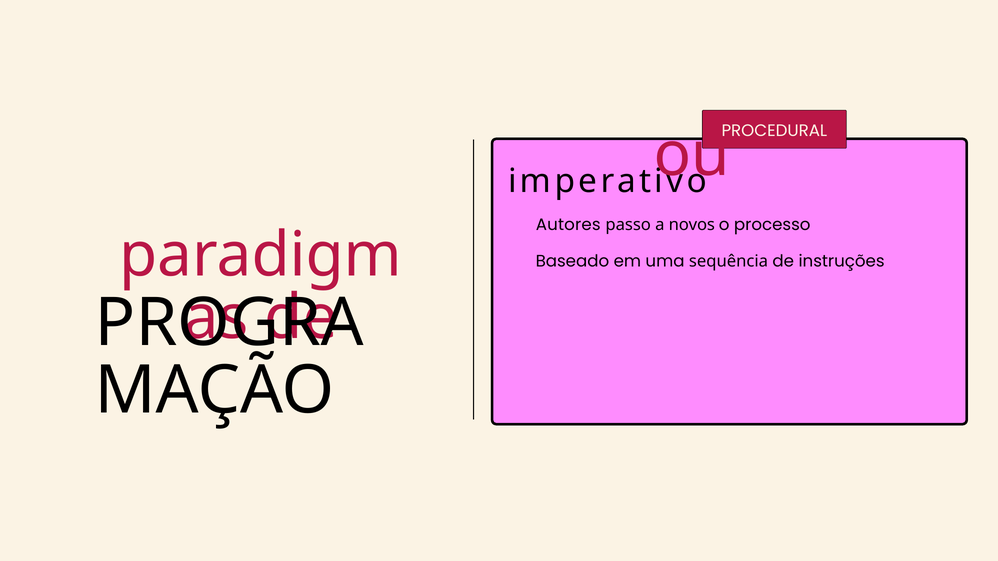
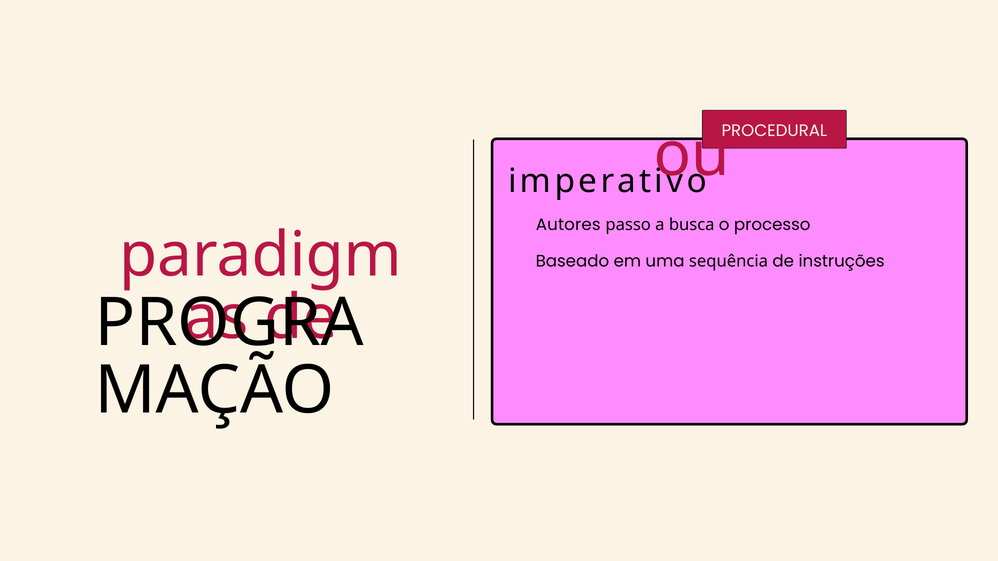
novos: novos -> busca
